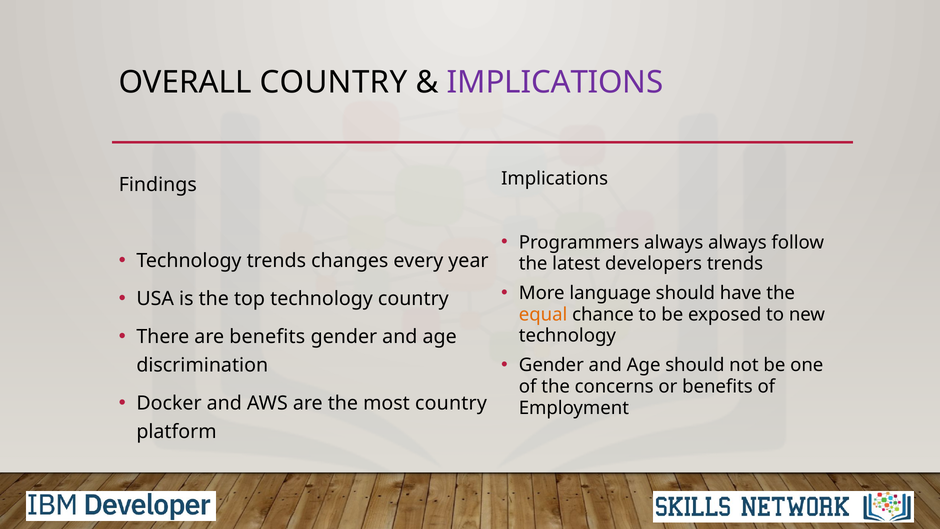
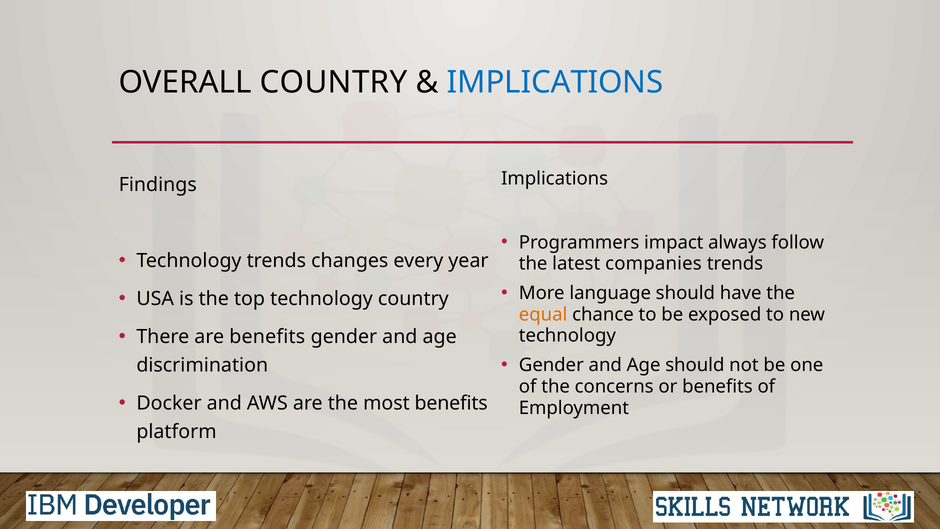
IMPLICATIONS at (555, 82) colour: purple -> blue
Programmers always: always -> impact
developers: developers -> companies
most country: country -> benefits
